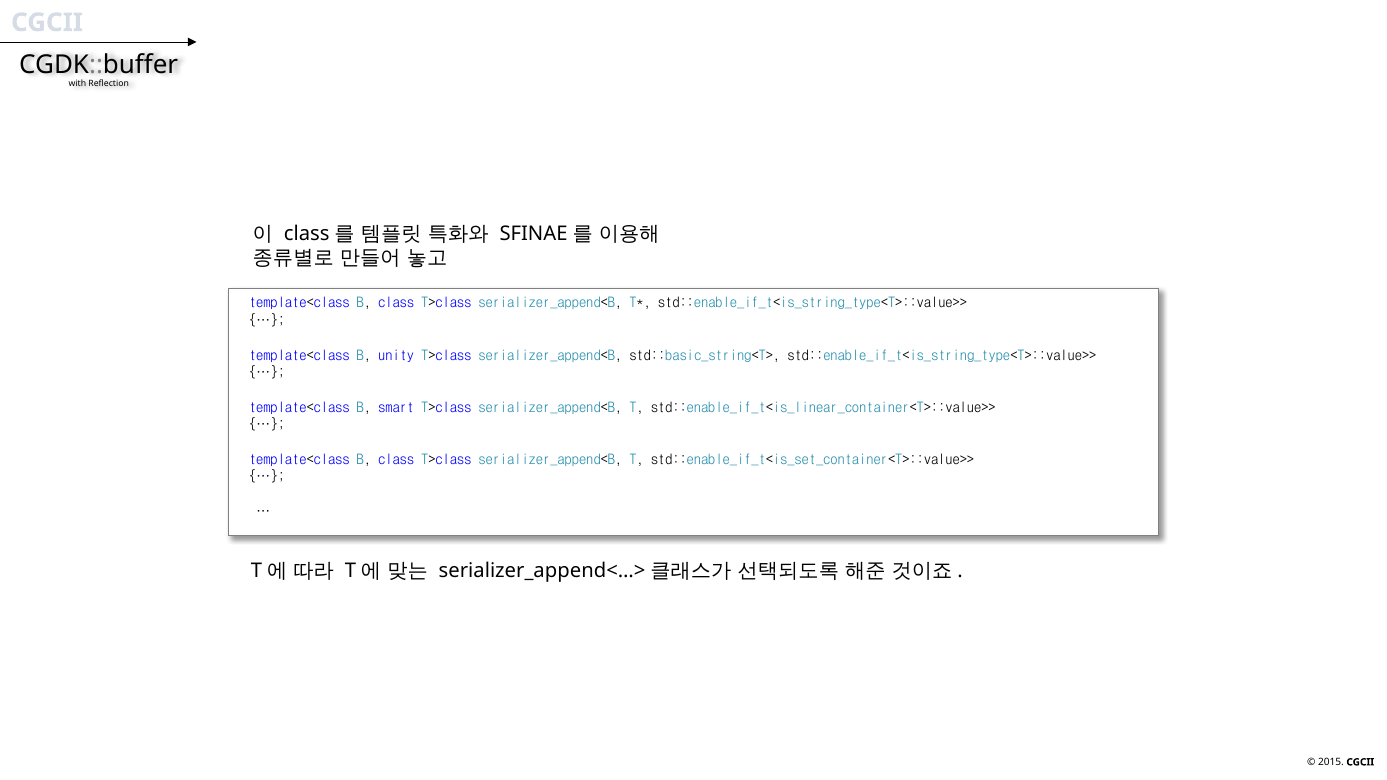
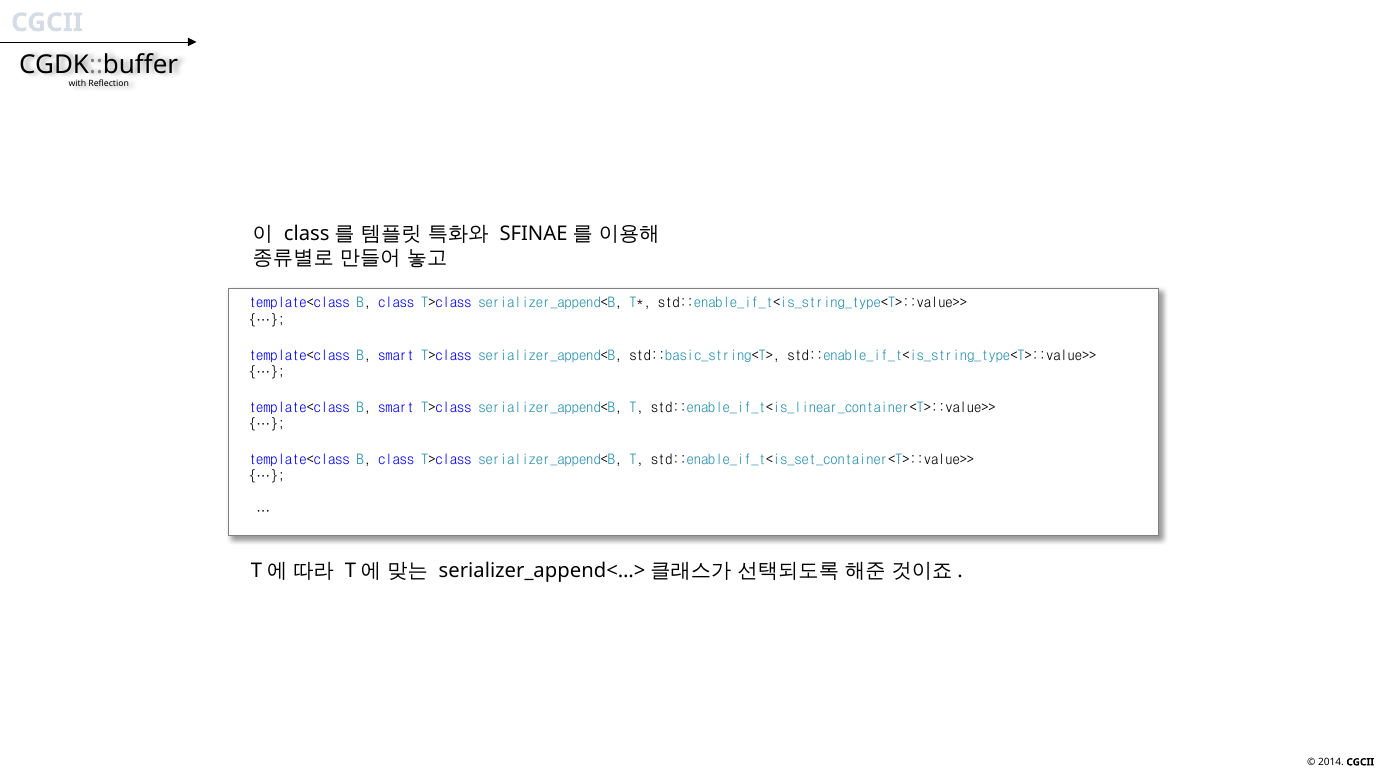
unity at (396, 355): unity -> smart
2015: 2015 -> 2014
